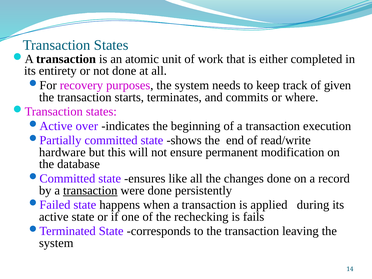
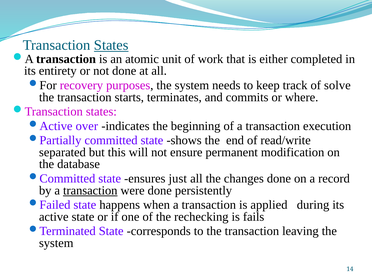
States at (111, 45) underline: none -> present
given: given -> solve
hardware: hardware -> separated
like: like -> just
